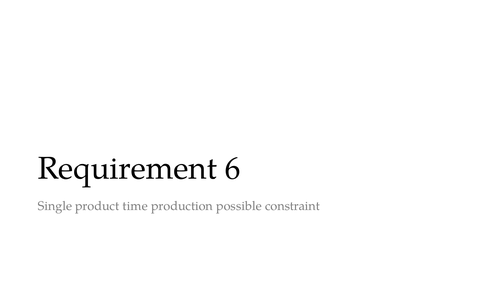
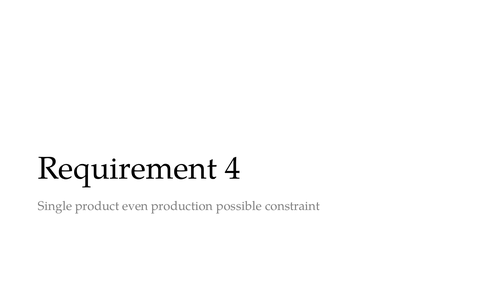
6: 6 -> 4
time: time -> even
